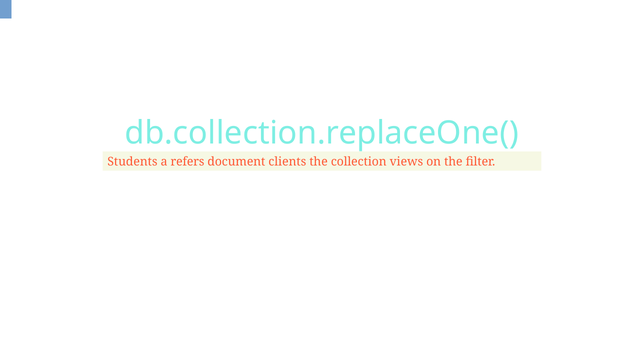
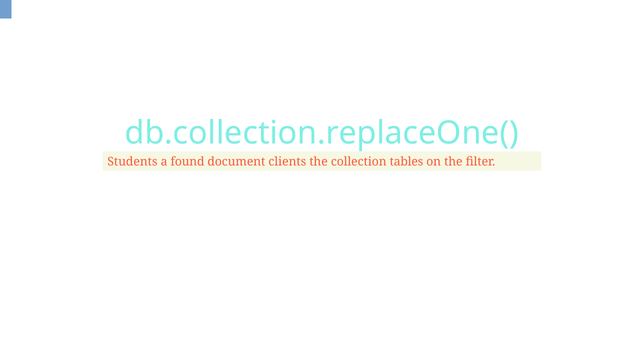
refers: refers -> found
views: views -> tables
